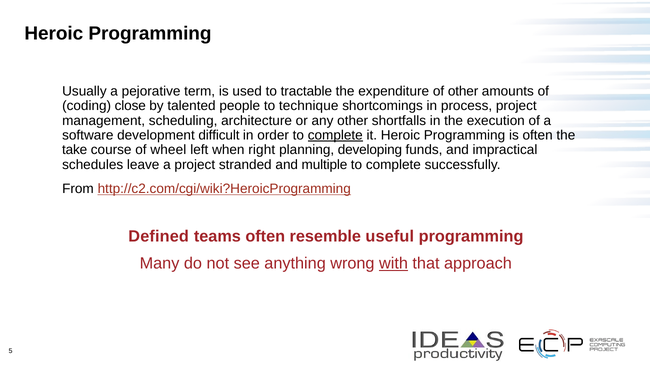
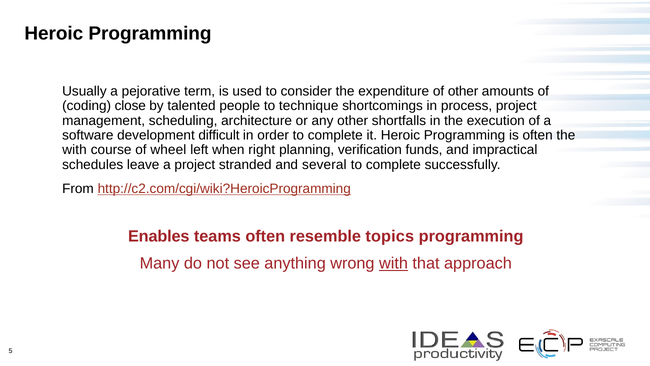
tractable: tractable -> consider
complete at (335, 135) underline: present -> none
take at (75, 150): take -> with
developing: developing -> verification
multiple: multiple -> several
Defined: Defined -> Enables
useful: useful -> topics
